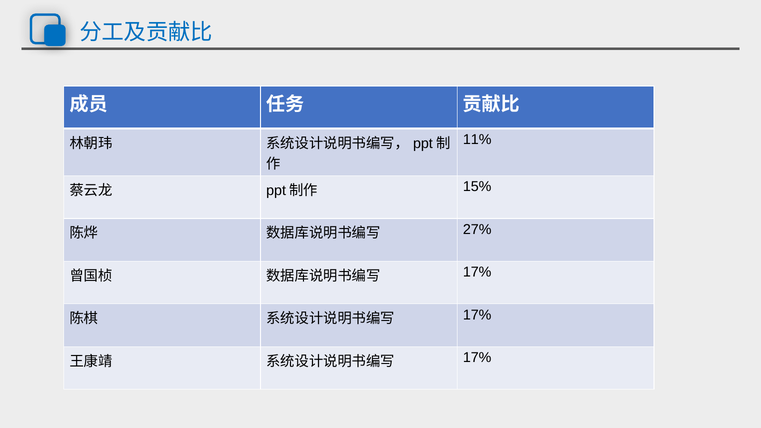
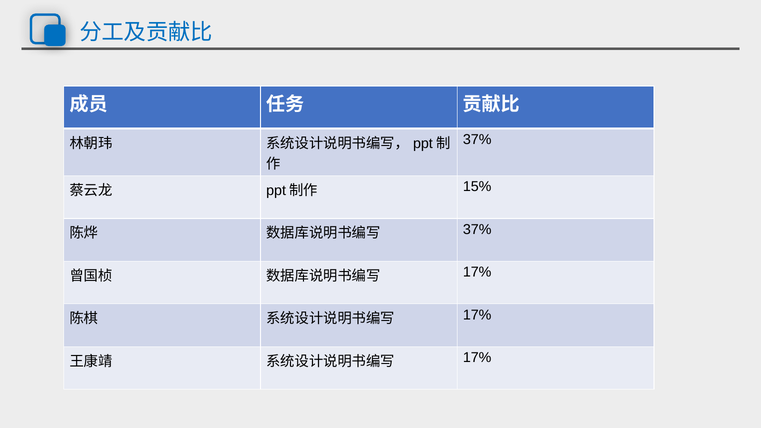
11% at (477, 140): 11% -> 37%
27% at (477, 230): 27% -> 37%
